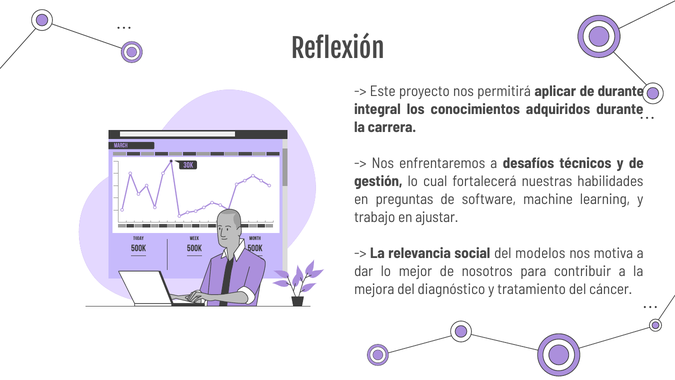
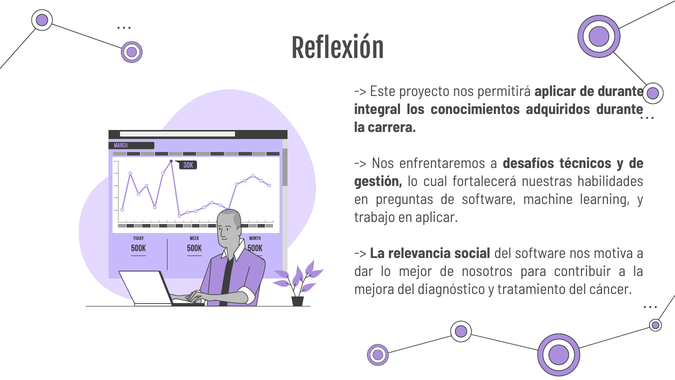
en ajustar: ajustar -> aplicar
del modelos: modelos -> software
